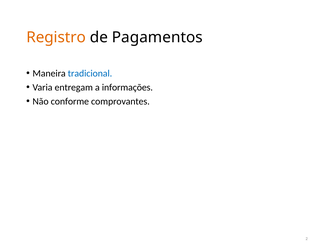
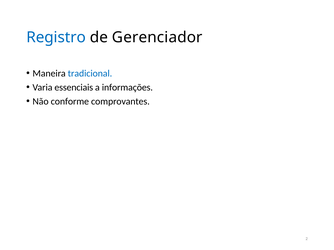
Registro colour: orange -> blue
Pagamentos: Pagamentos -> Gerenciador
entregam: entregam -> essenciais
